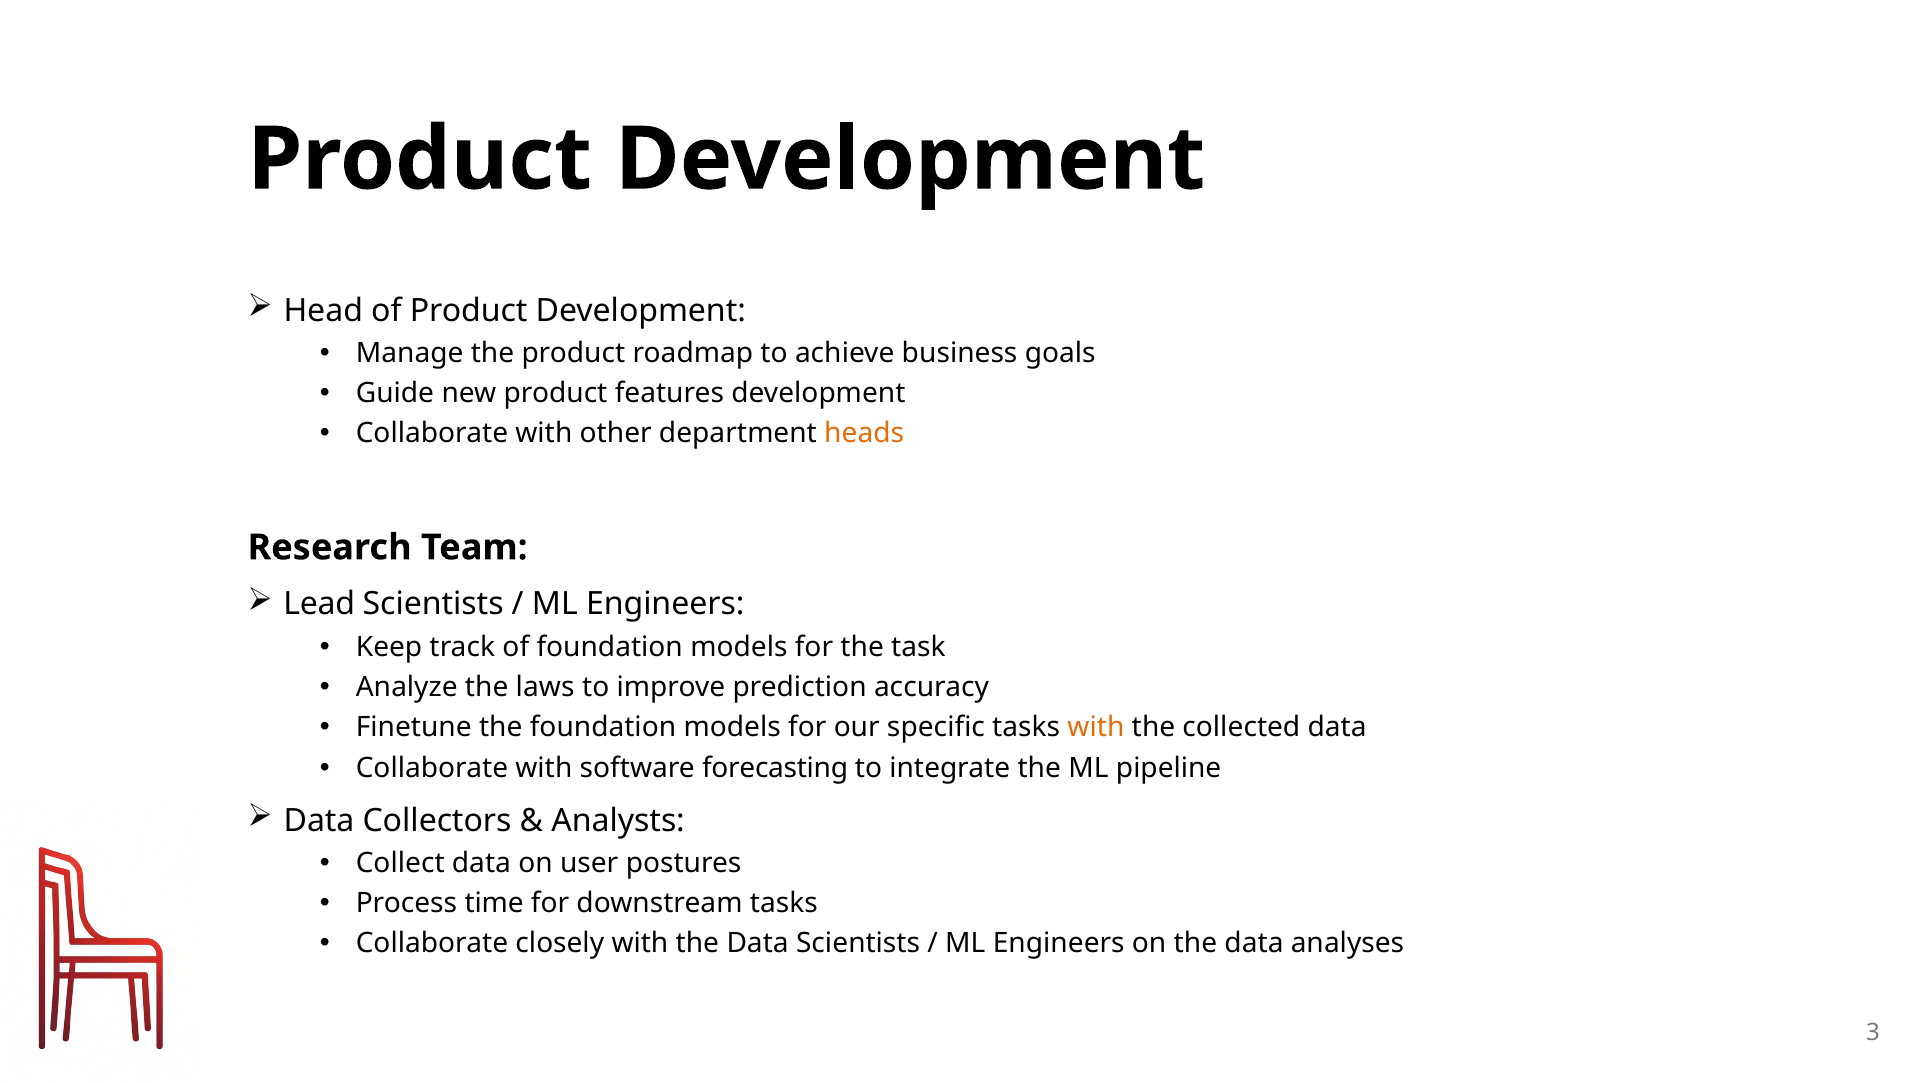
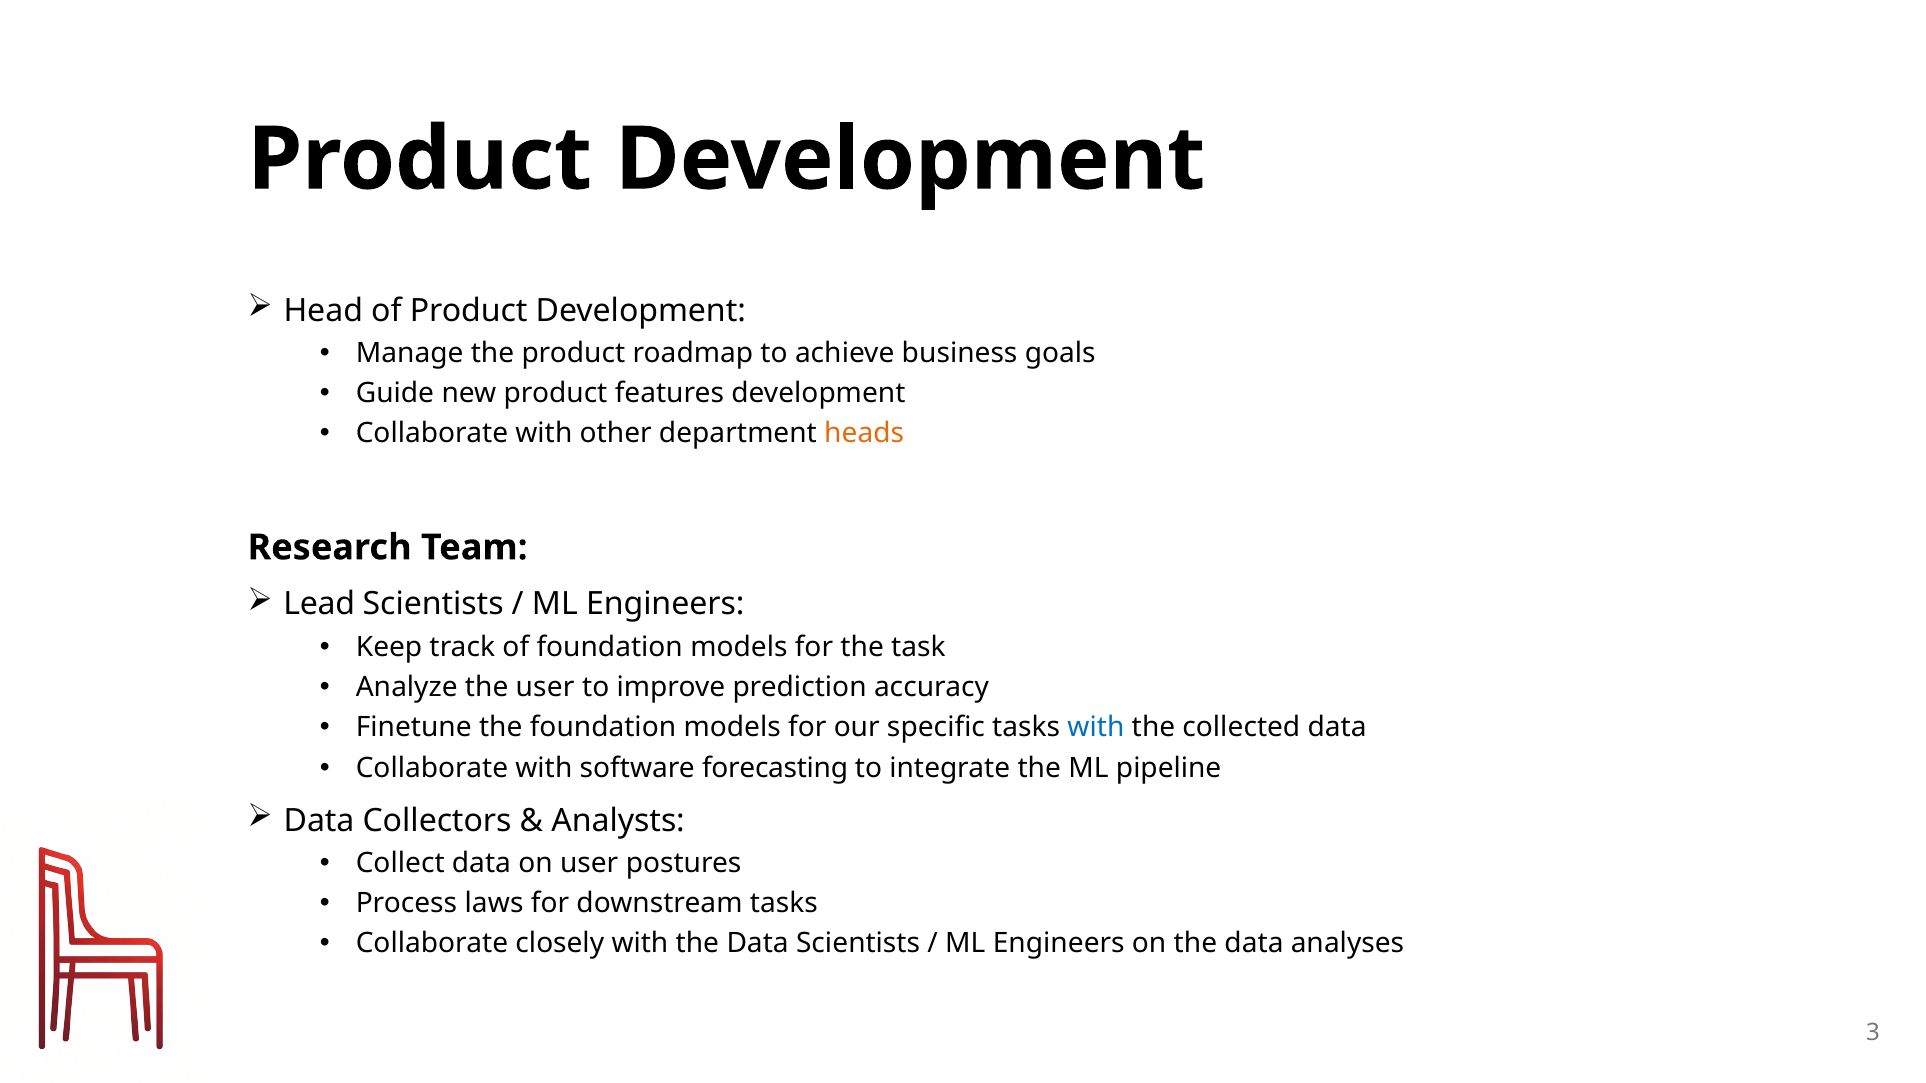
the laws: laws -> user
with at (1096, 728) colour: orange -> blue
time: time -> laws
